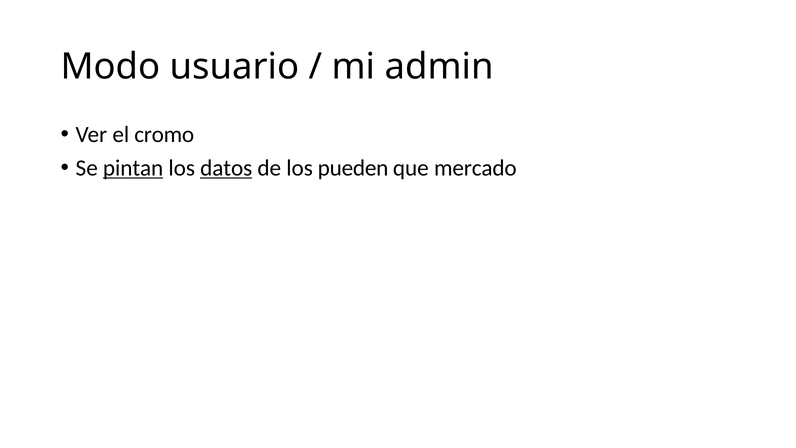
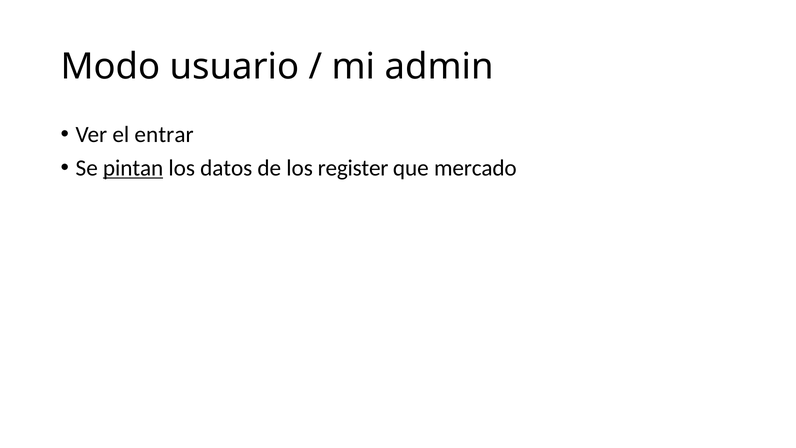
cromo: cromo -> entrar
datos underline: present -> none
pueden: pueden -> register
